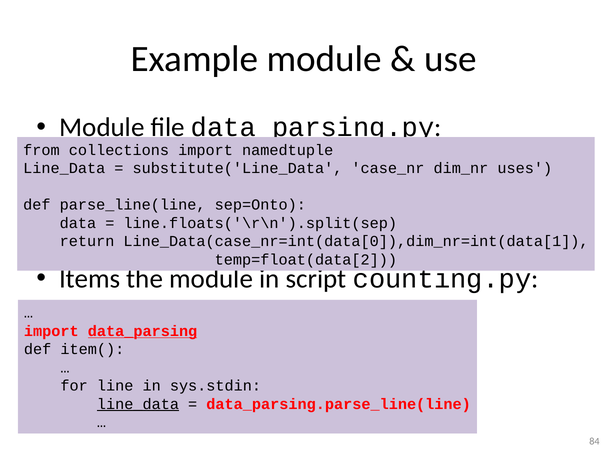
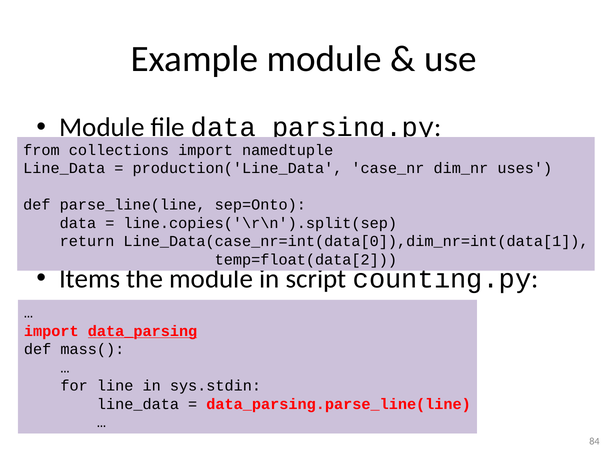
substitute('Line_Data: substitute('Line_Data -> production('Line_Data
line.floats('\r\n').split(sep: line.floats('\r\n').split(sep -> line.copies('\r\n').split(sep
item(: item( -> mass(
line_data at (138, 404) underline: present -> none
